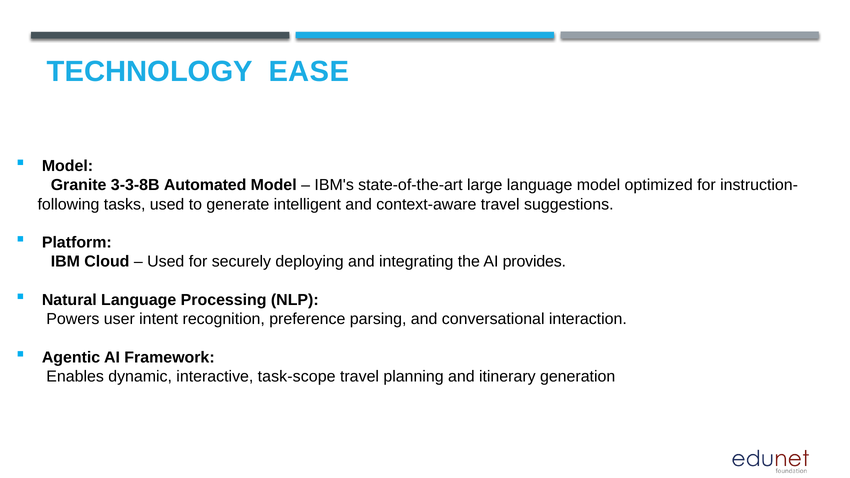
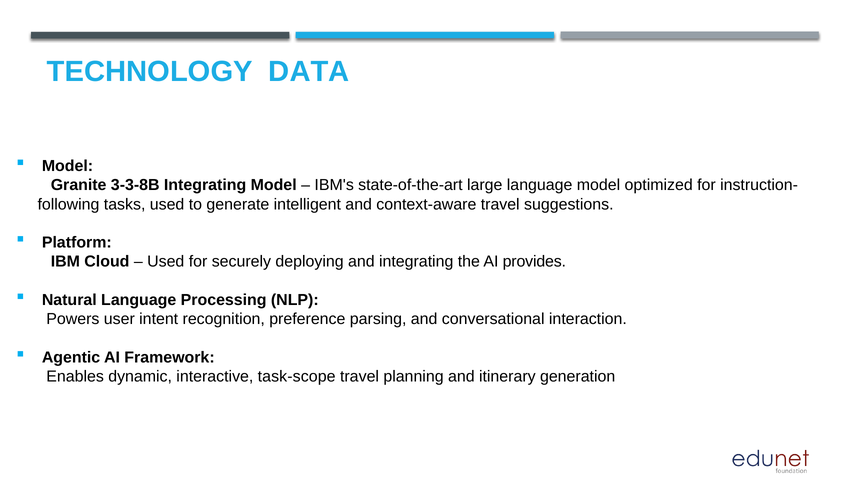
EASE: EASE -> DATA
3-3-8B Automated: Automated -> Integrating
